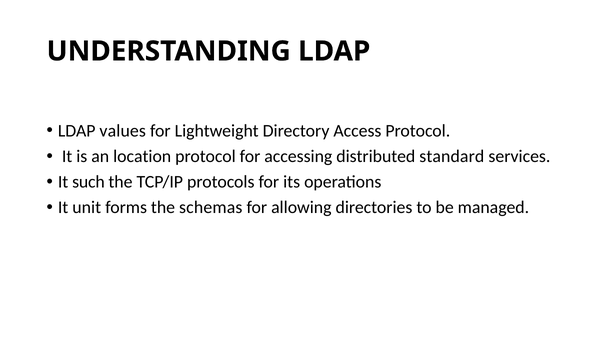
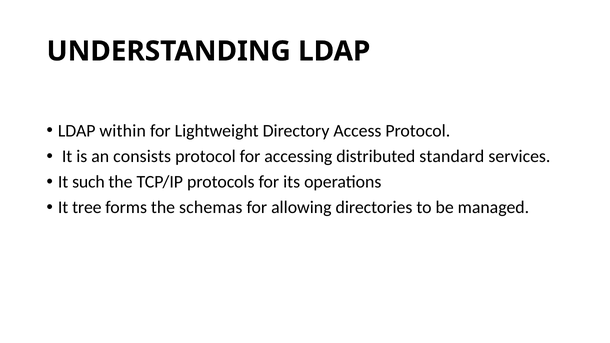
values: values -> within
location: location -> consists
unit: unit -> tree
